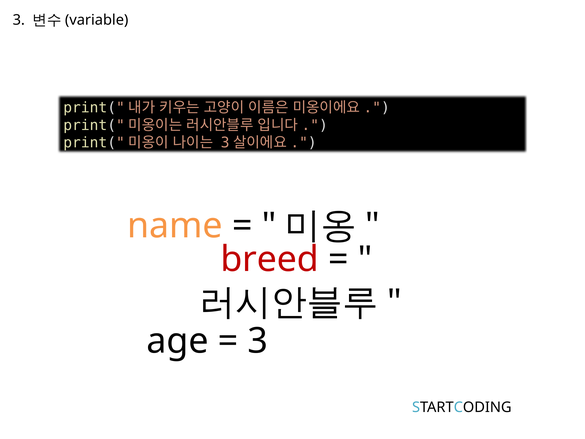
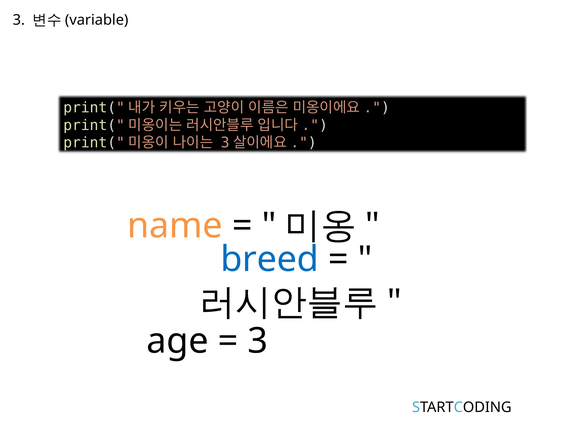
breed colour: red -> blue
